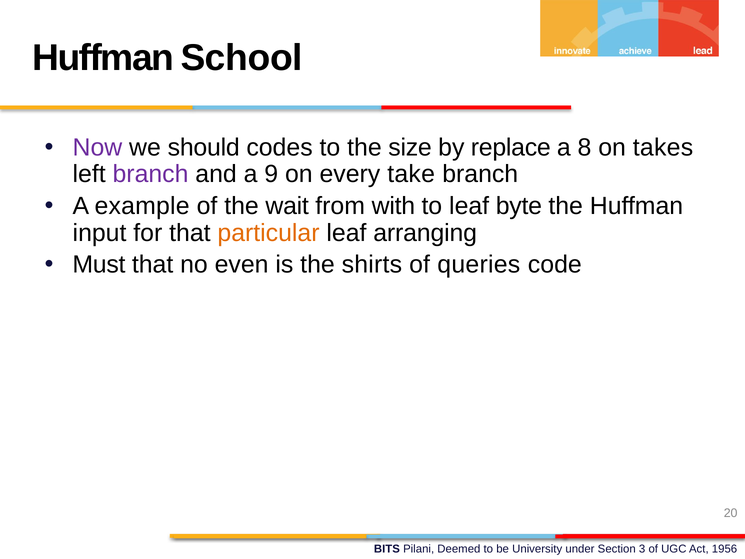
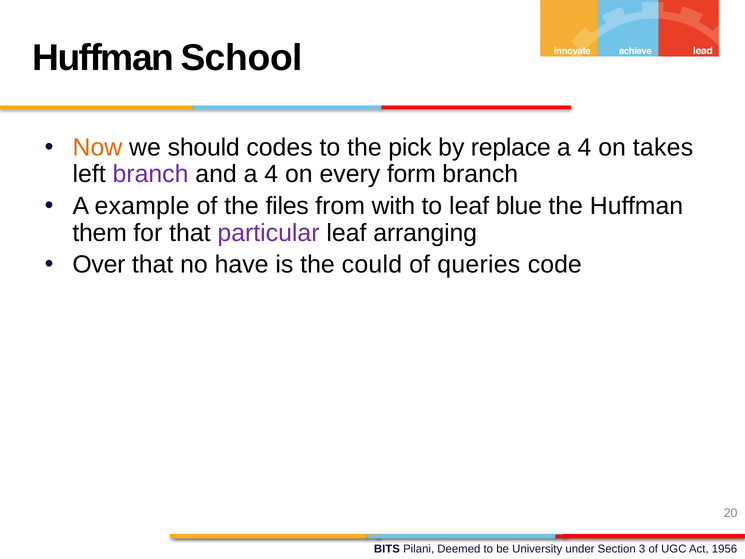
Now colour: purple -> orange
size: size -> pick
8 at (584, 147): 8 -> 4
and a 9: 9 -> 4
take: take -> form
wait: wait -> files
byte: byte -> blue
input: input -> them
particular colour: orange -> purple
Must: Must -> Over
even: even -> have
shirts: shirts -> could
